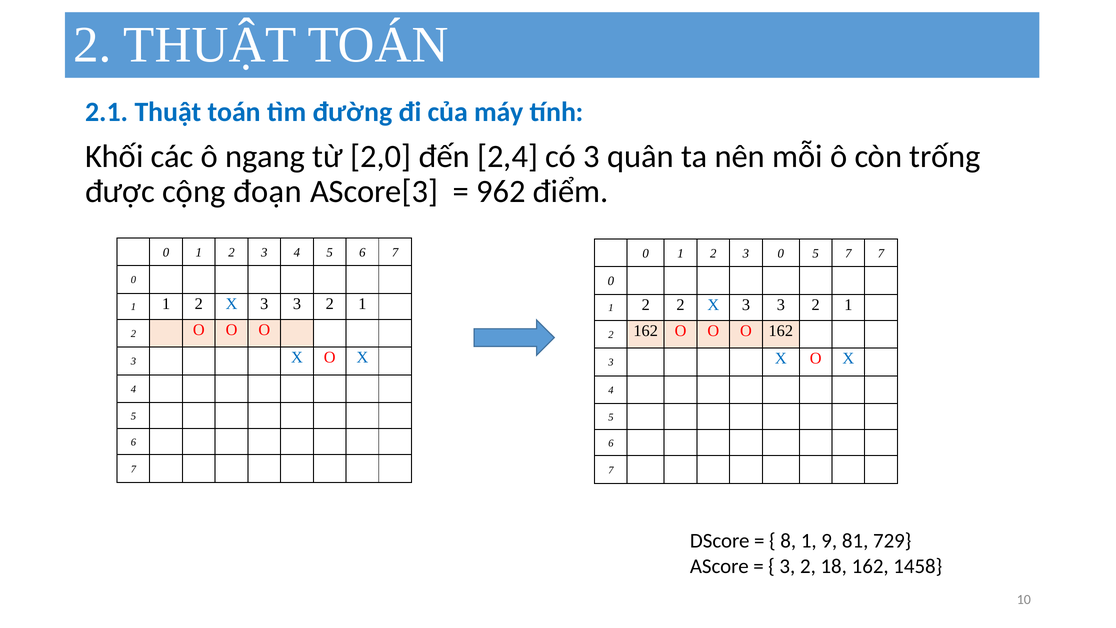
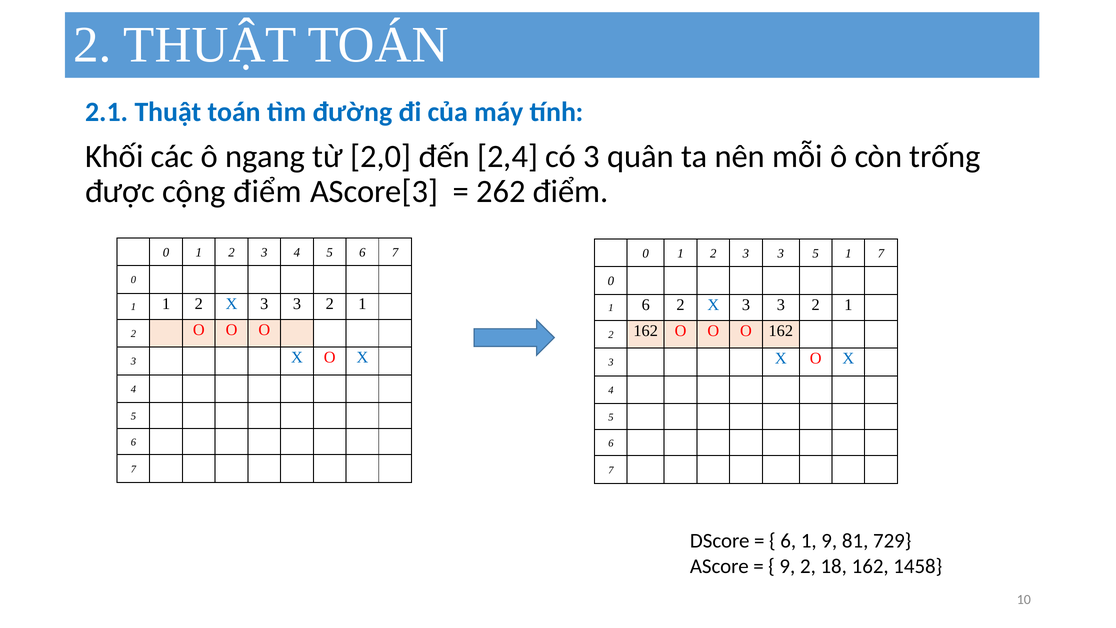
cộng đoạn: đoạn -> điểm
962: 962 -> 262
2 3 0: 0 -> 3
5 7: 7 -> 1
2 at (646, 305): 2 -> 6
8 at (788, 541): 8 -> 6
3 at (787, 566): 3 -> 9
